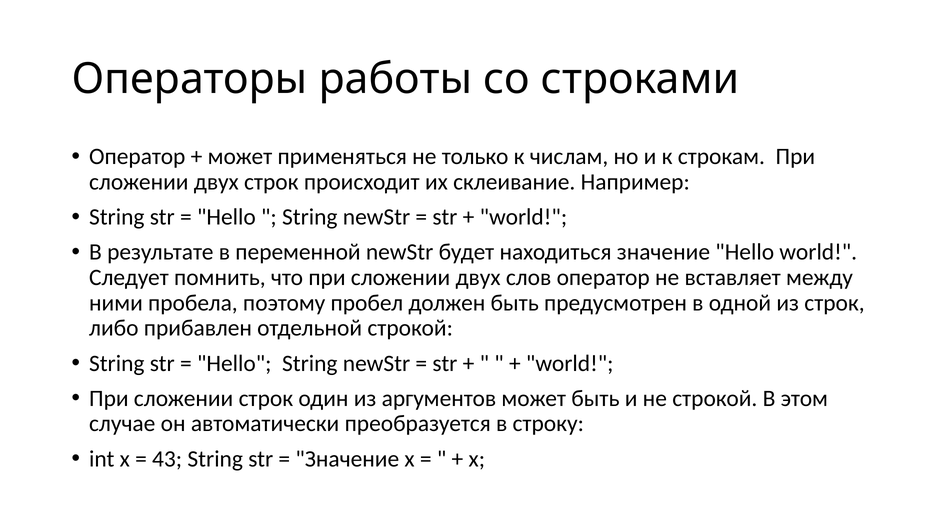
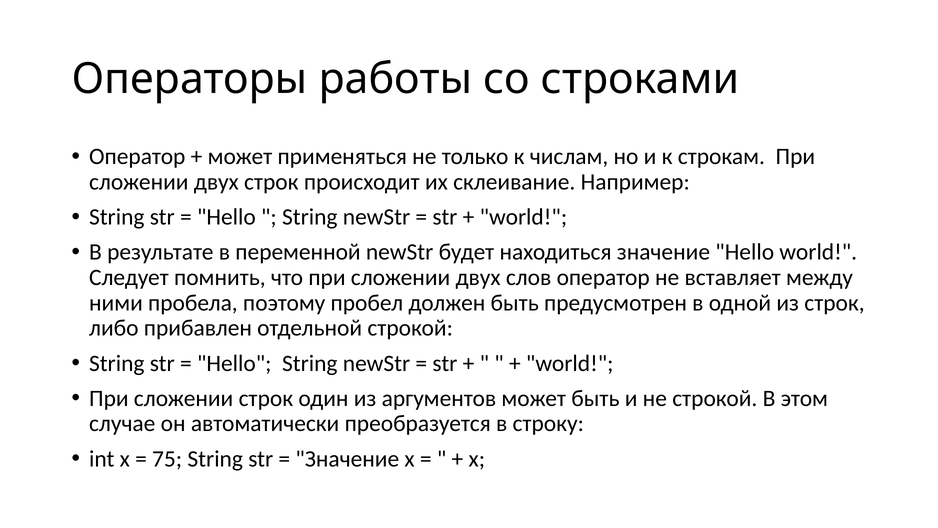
43: 43 -> 75
